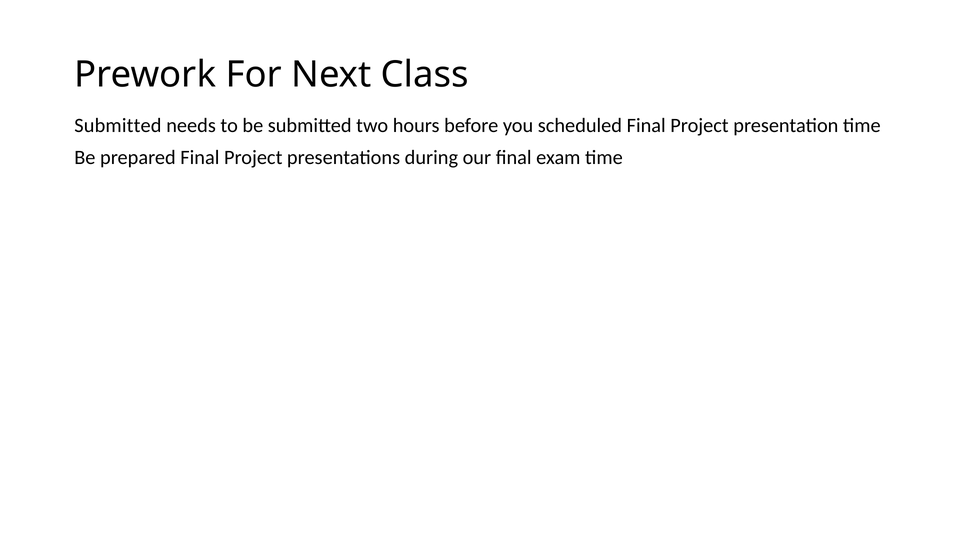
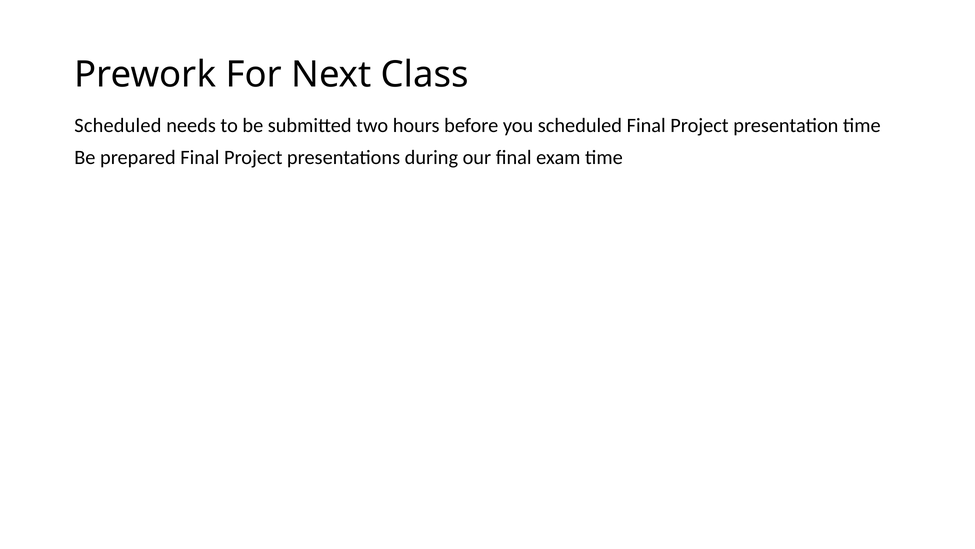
Submitted at (118, 125): Submitted -> Scheduled
